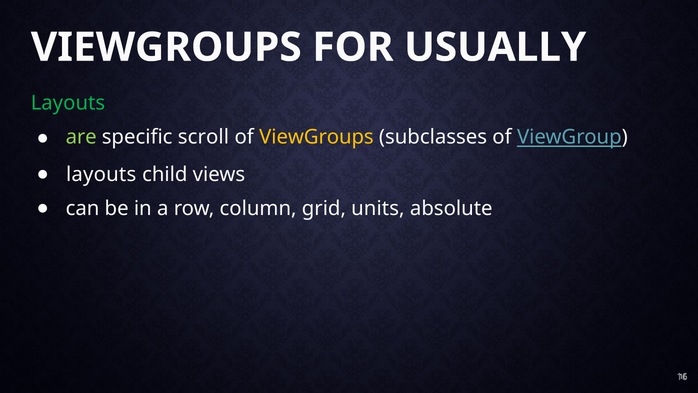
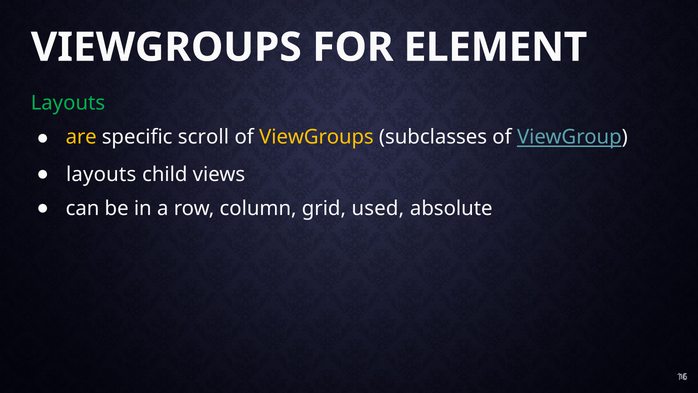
USUALLY: USUALLY -> ELEMENT
are colour: light green -> yellow
units: units -> used
